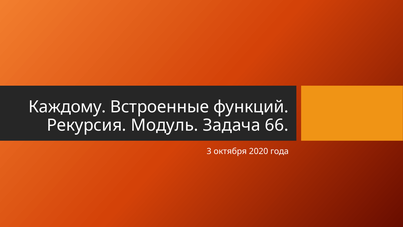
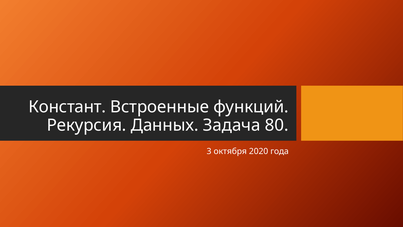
Каждому: Каждому -> Констант
Модуль: Модуль -> Данных
66: 66 -> 80
